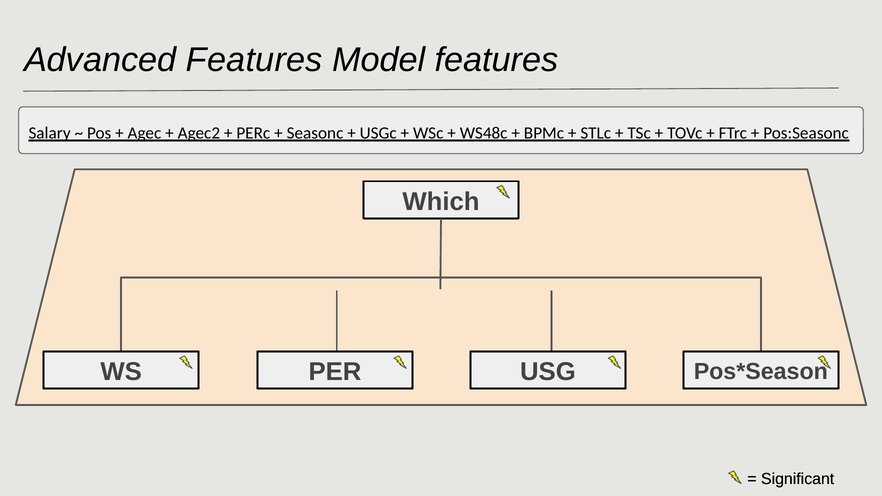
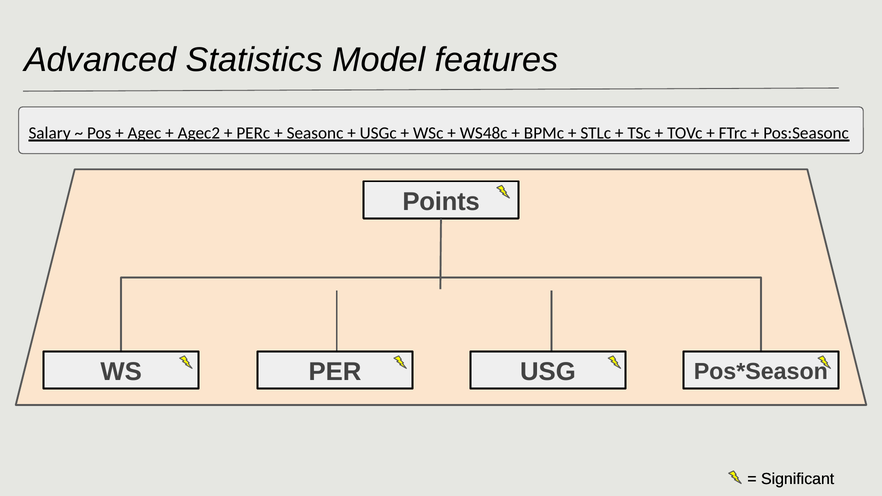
Advanced Features: Features -> Statistics
Which: Which -> Points
